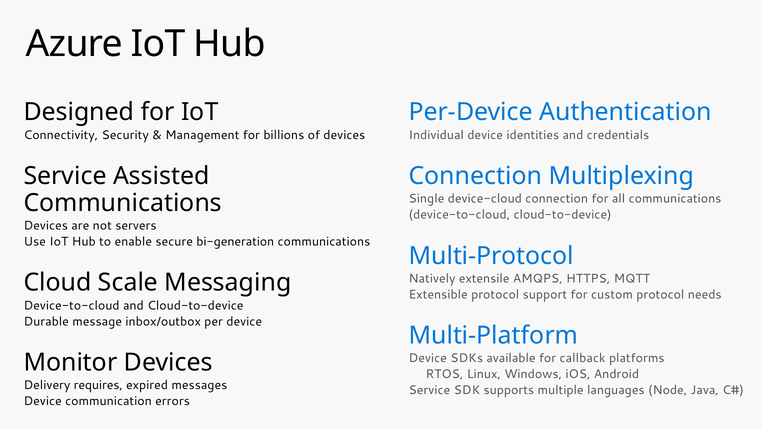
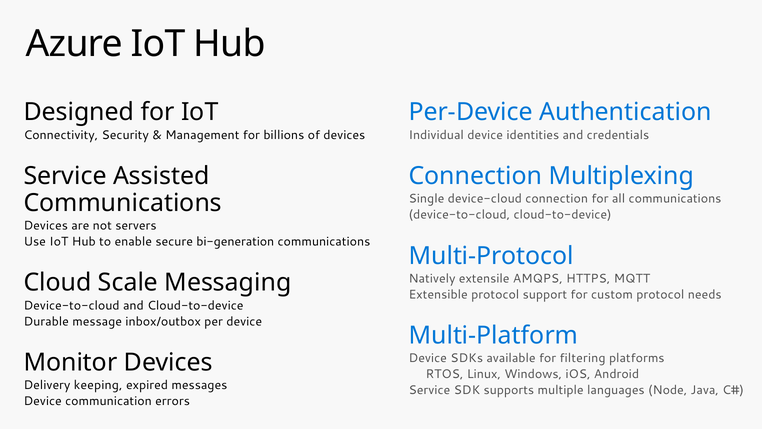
callback: callback -> filtering
requires: requires -> keeping
